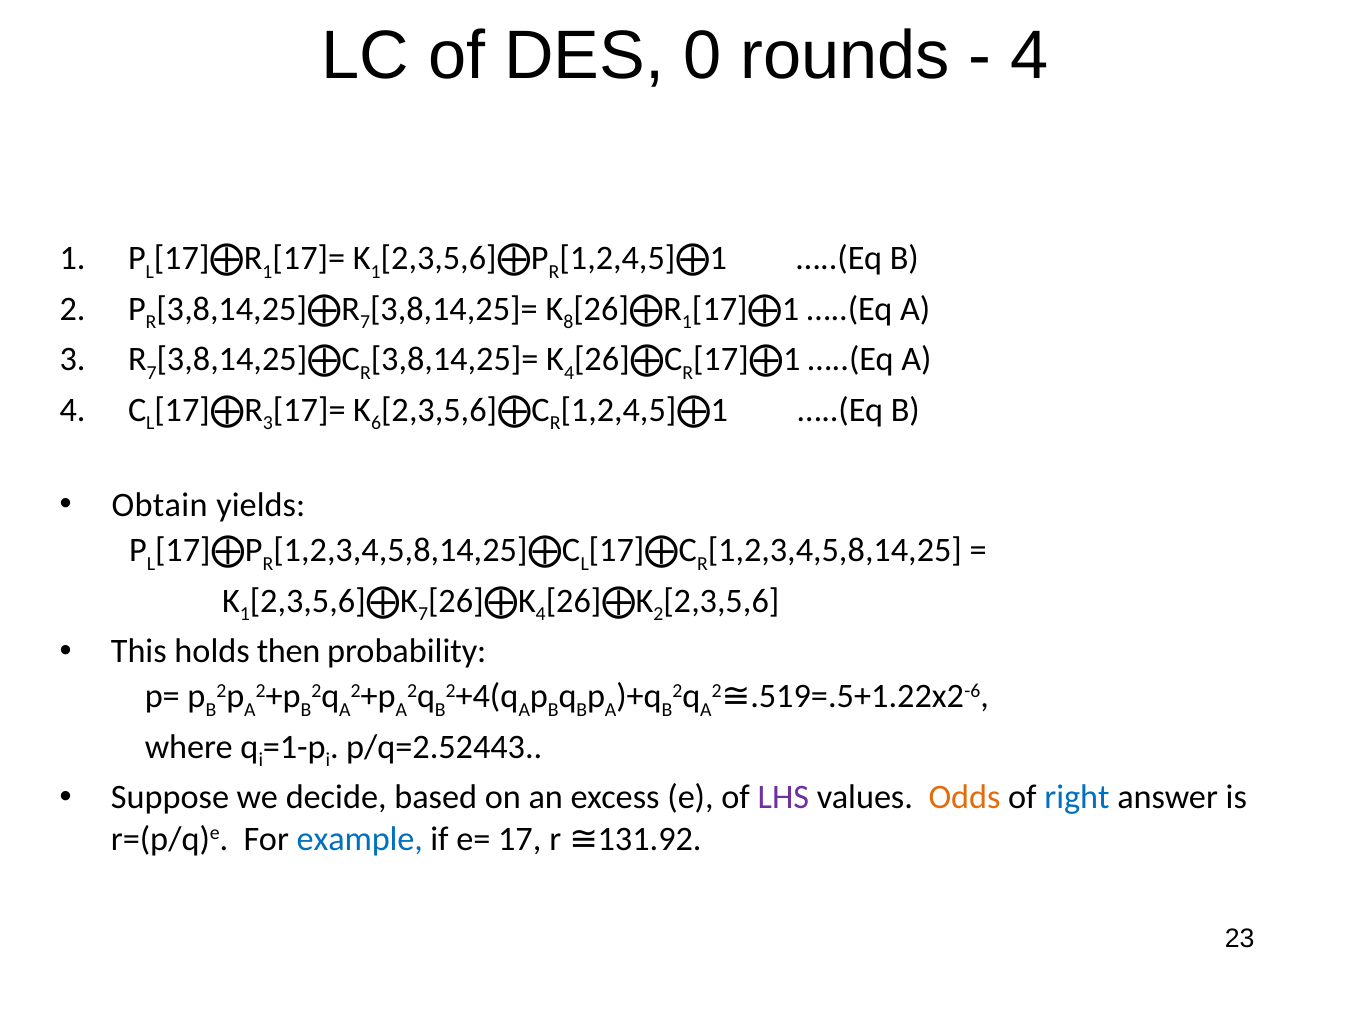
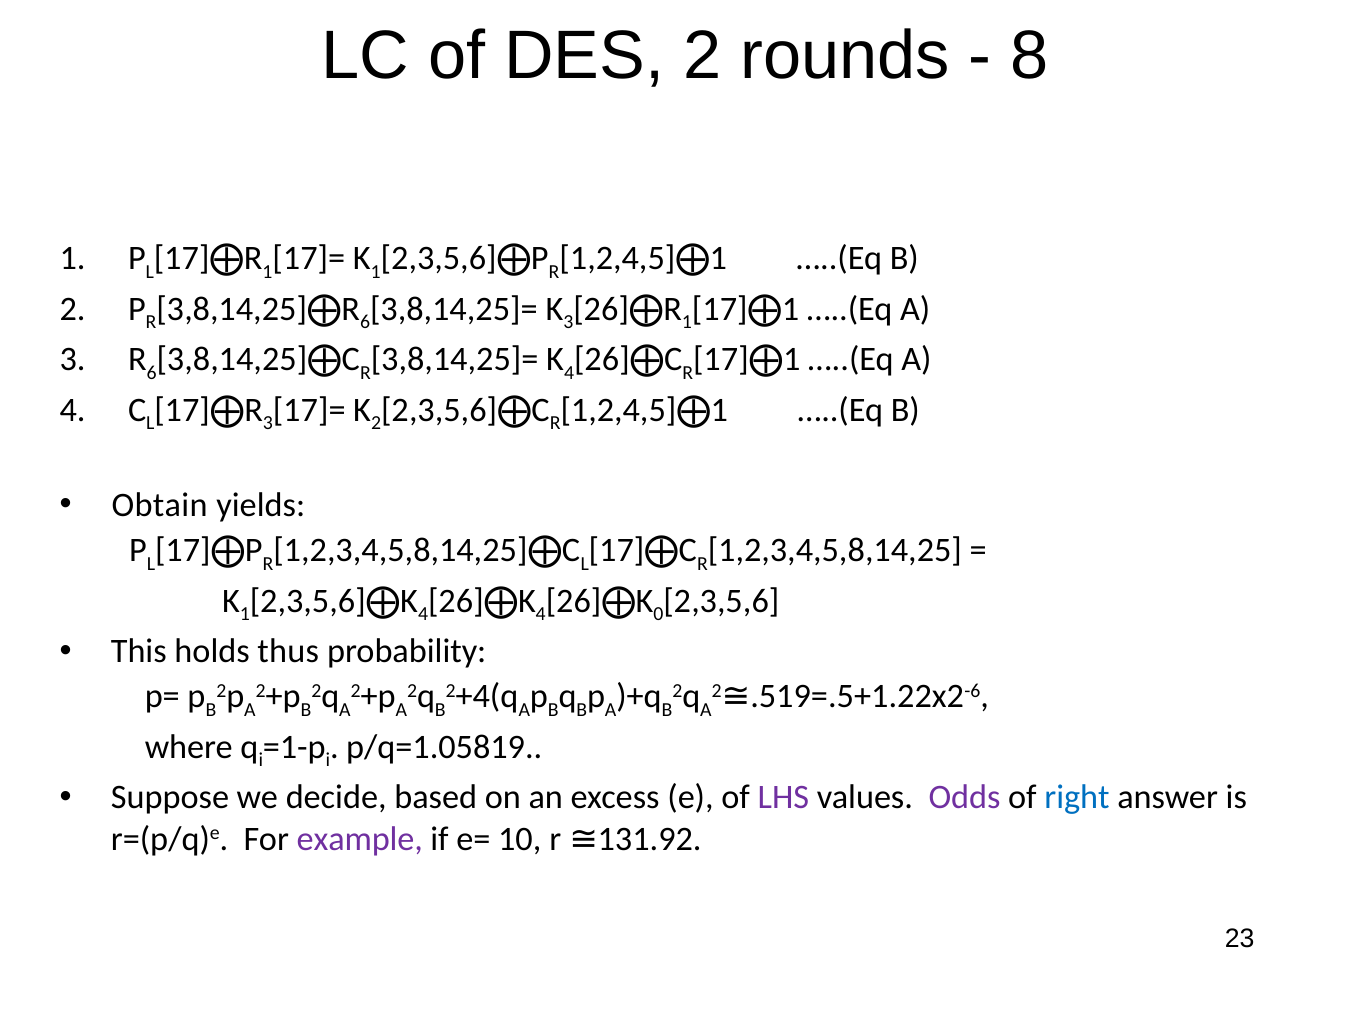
DES 0: 0 -> 2
4 at (1030, 56): 4 -> 8
7 at (365, 322): 7 -> 6
8 at (568, 322): 8 -> 3
R 7: 7 -> 6
6 at (376, 423): 6 -> 2
7 at (423, 614): 7 -> 4
2 at (658, 614): 2 -> 0
then: then -> thus
p/q=2.52443: p/q=2.52443 -> p/q=1.05819
Odds colour: orange -> purple
example colour: blue -> purple
e= 17: 17 -> 10
